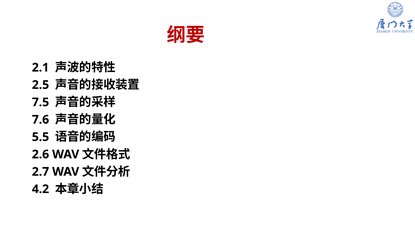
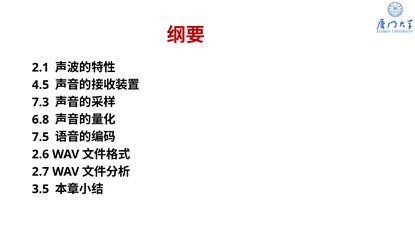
2.5: 2.5 -> 4.5
7.5: 7.5 -> 7.3
7.6: 7.6 -> 6.8
5.5: 5.5 -> 7.5
4.2: 4.2 -> 3.5
